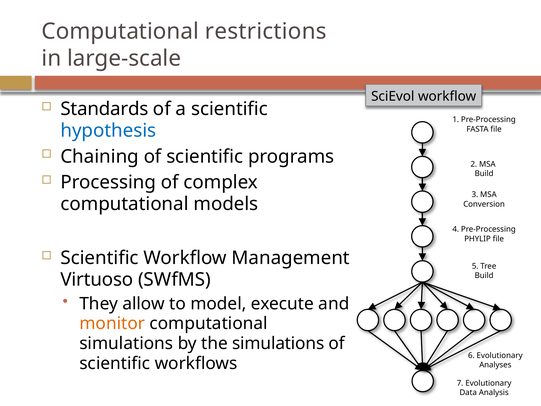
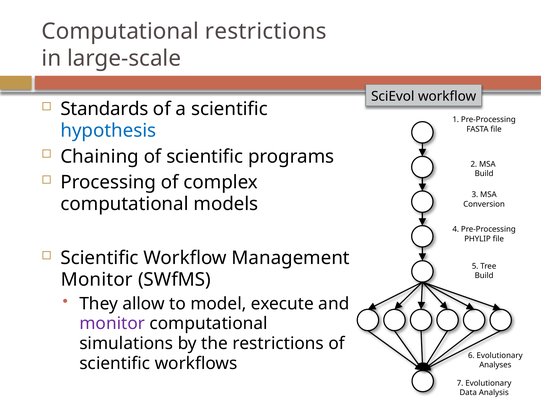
Virtuoso at (97, 279): Virtuoso -> Monitor
monitor at (112, 323) colour: orange -> purple
the simulations: simulations -> restrictions
